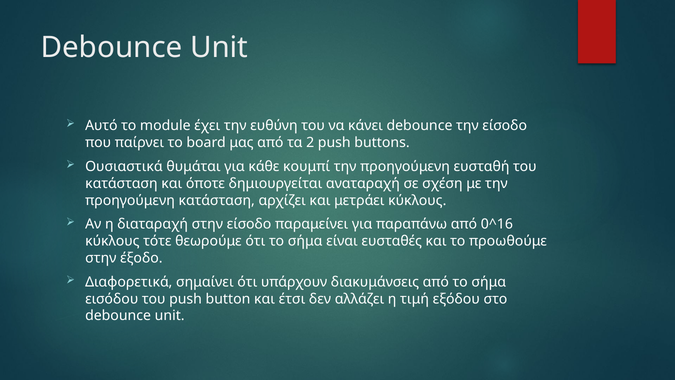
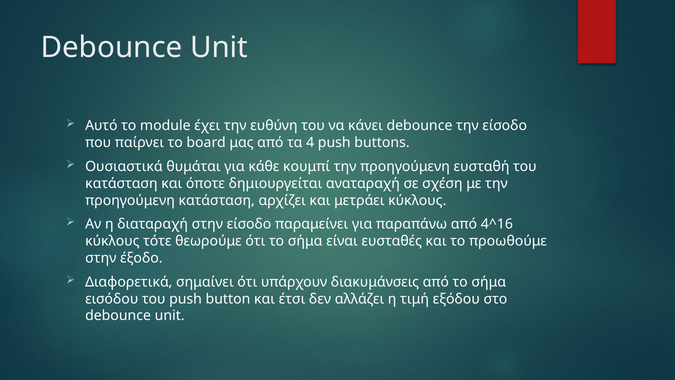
2: 2 -> 4
0^16: 0^16 -> 4^16
